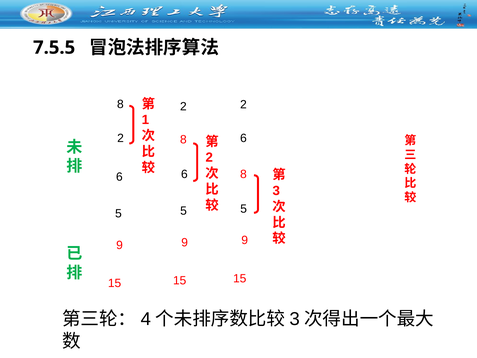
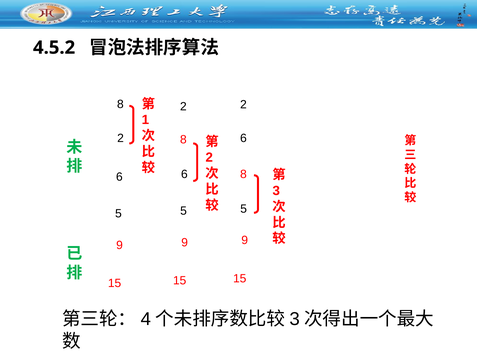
7.5.5: 7.5.5 -> 4.5.2
